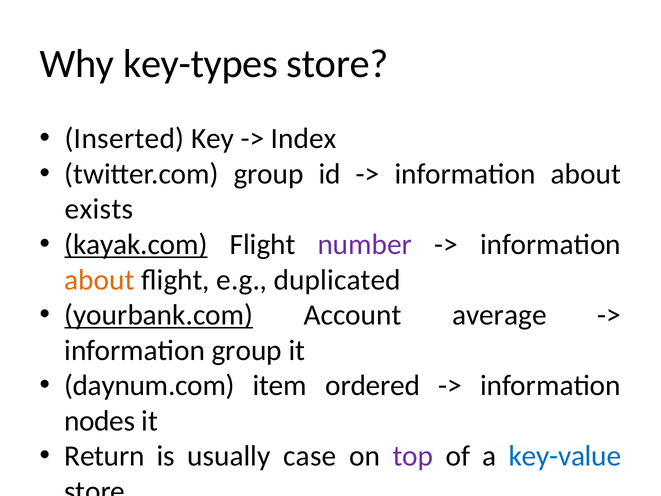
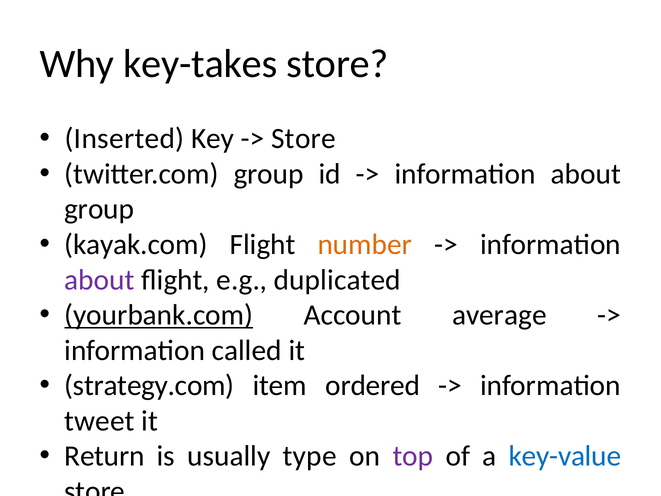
key-types: key-types -> key-takes
Index at (304, 139): Index -> Store
exists at (99, 209): exists -> group
kayak.com underline: present -> none
number colour: purple -> orange
about at (99, 280) colour: orange -> purple
information group: group -> called
daynum.com: daynum.com -> strategy.com
nodes: nodes -> tweet
case: case -> type
